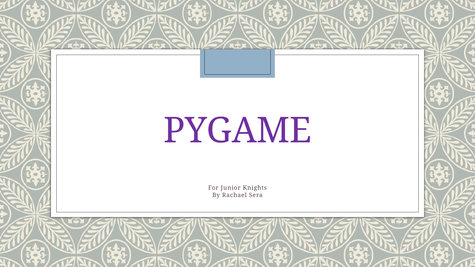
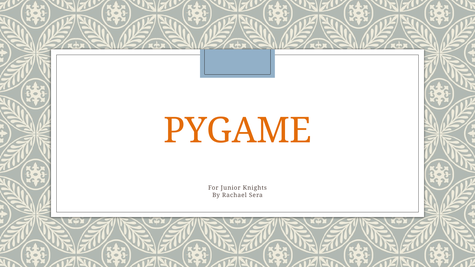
PYGAME colour: purple -> orange
